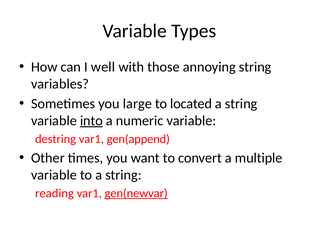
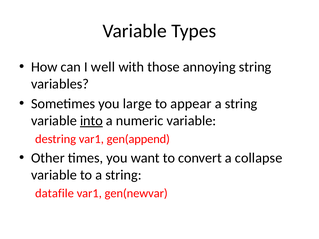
located: located -> appear
multiple: multiple -> collapse
reading: reading -> datafile
gen(newvar underline: present -> none
